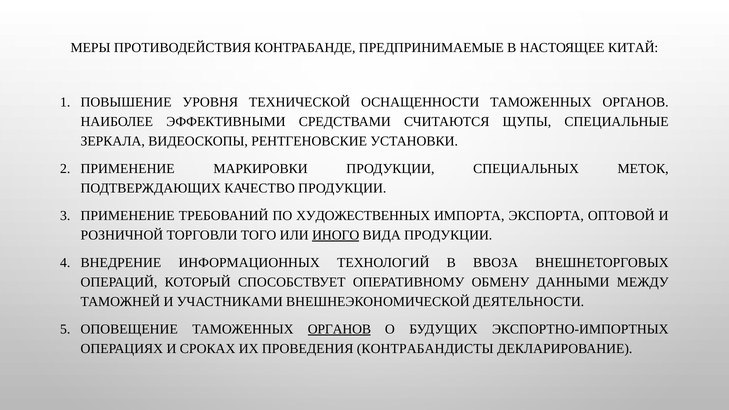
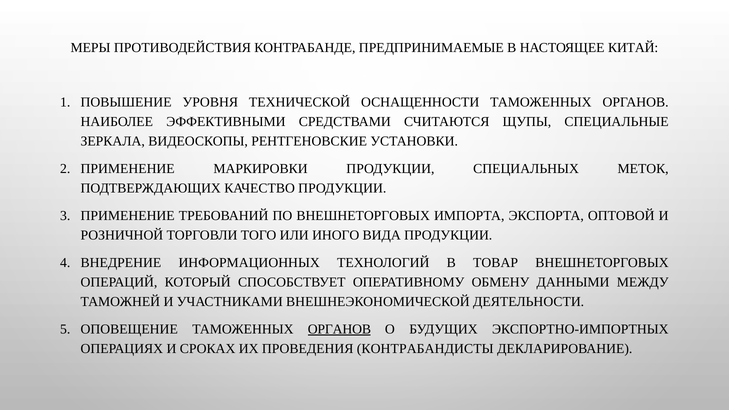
ПО ХУДОЖЕСТВЕННЫХ: ХУДОЖЕСТВЕННЫХ -> ВНЕШНЕТОРГОВЫХ
ИНОГО underline: present -> none
ВВОЗА: ВВОЗА -> ТОВАР
